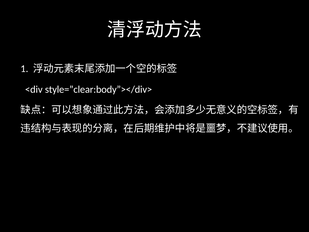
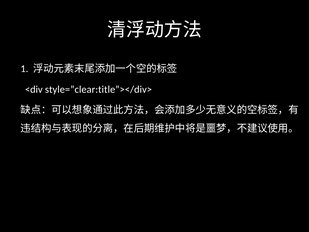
style=”clear:body”></div>: style=”clear:body”></div> -> style=”clear:title”></div>
